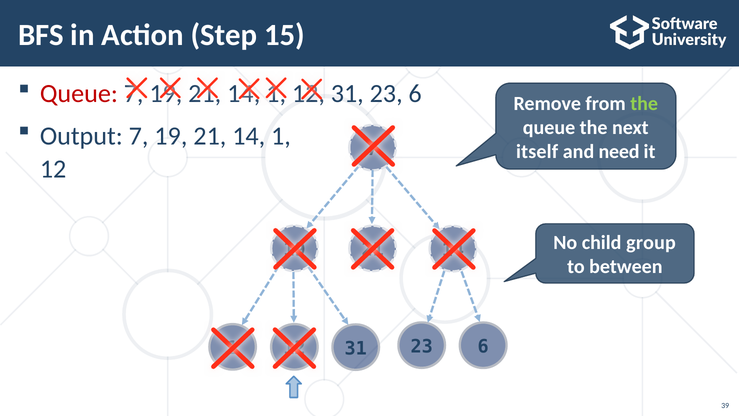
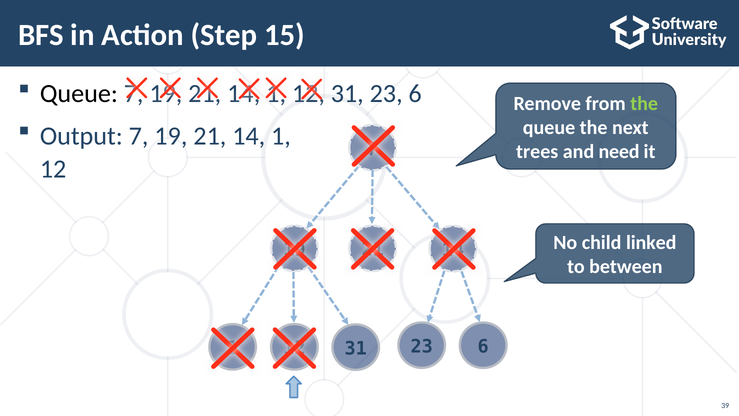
Queue at (79, 94) colour: red -> black
itself: itself -> trees
group: group -> linked
